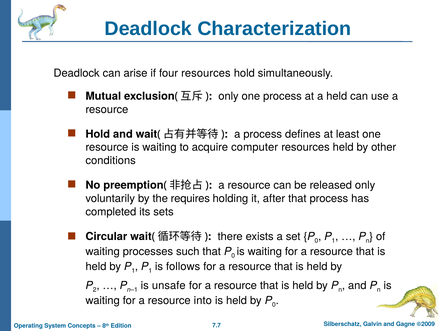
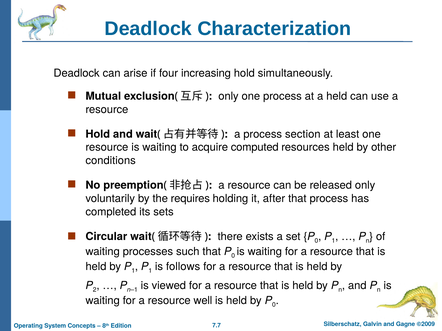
four resources: resources -> increasing
defines: defines -> section
computer: computer -> computed
unsafe: unsafe -> viewed
into: into -> well
